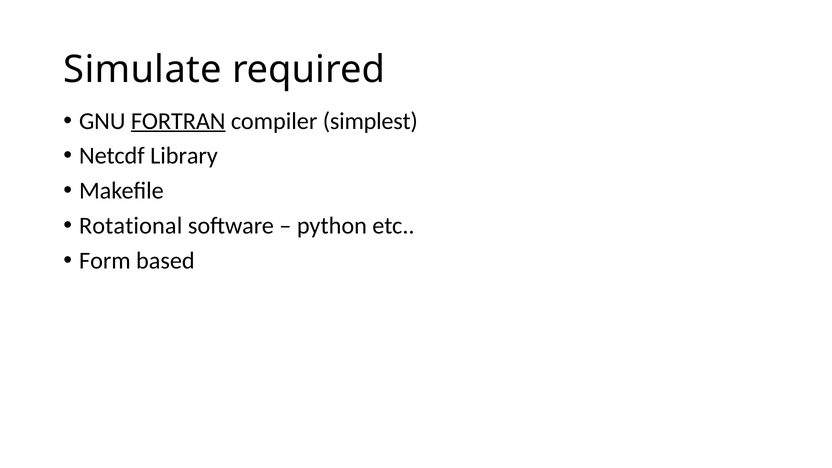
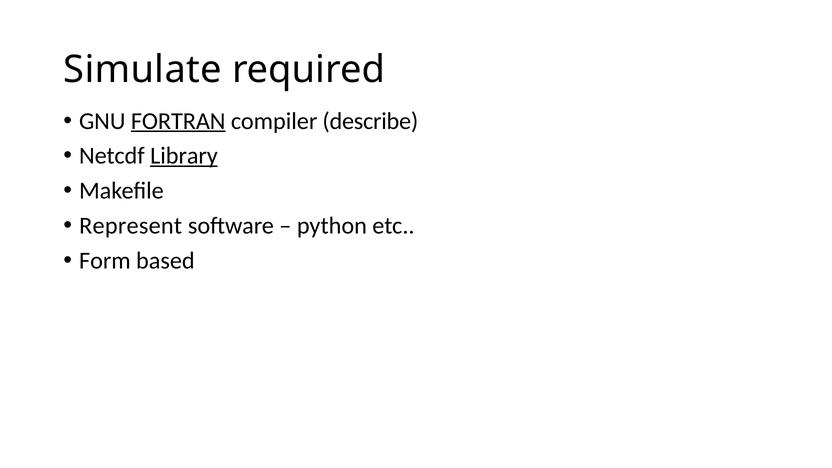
simplest: simplest -> describe
Library underline: none -> present
Rotational: Rotational -> Represent
